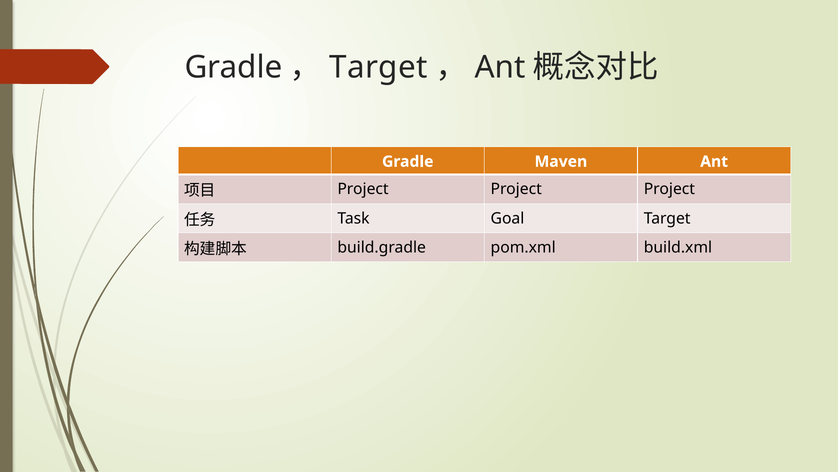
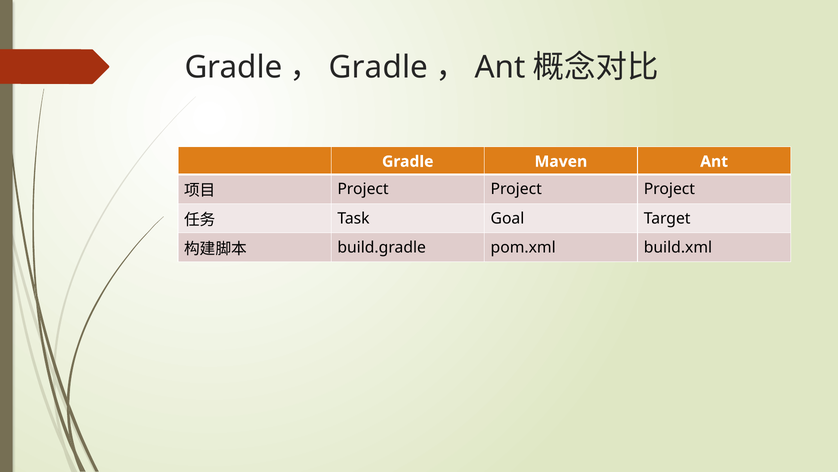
Target at (378, 67): Target -> Gradle
